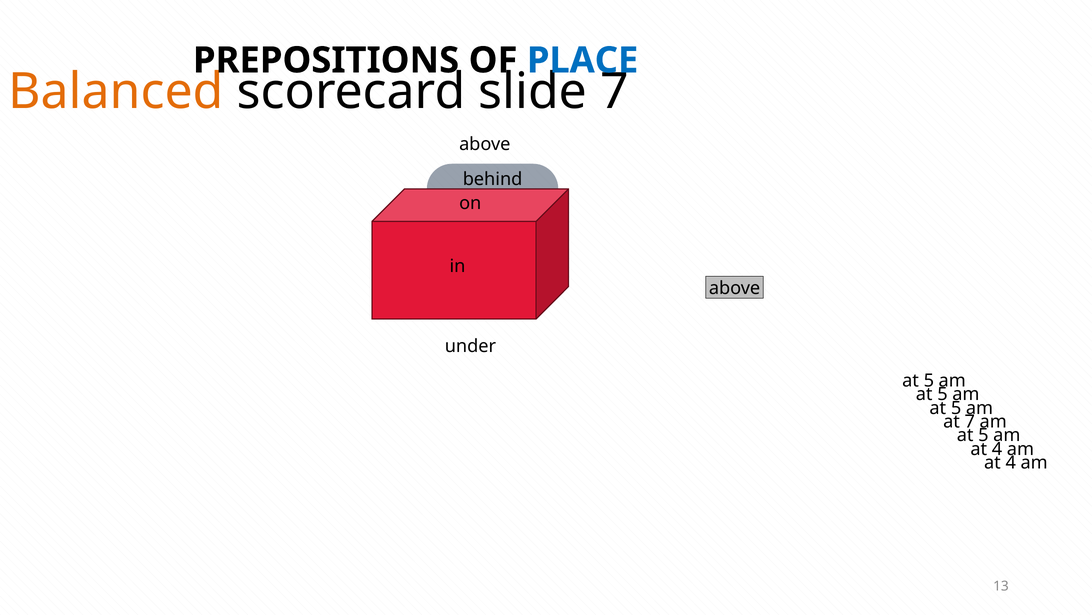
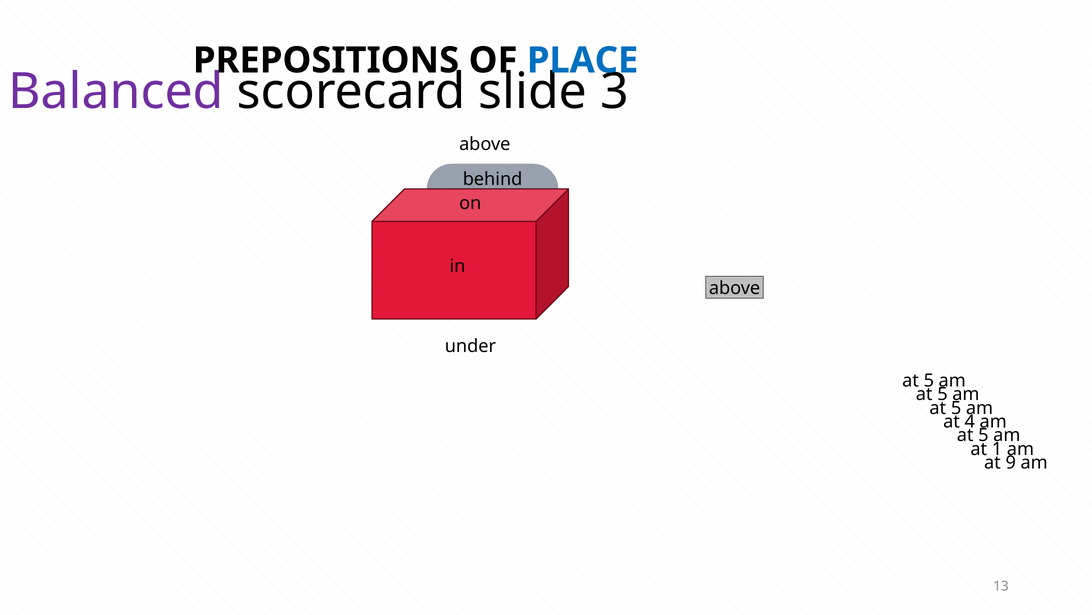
Balanced colour: orange -> purple
slide 7: 7 -> 3
at 7: 7 -> 4
4 at (997, 449): 4 -> 1
4 at (1011, 462): 4 -> 9
